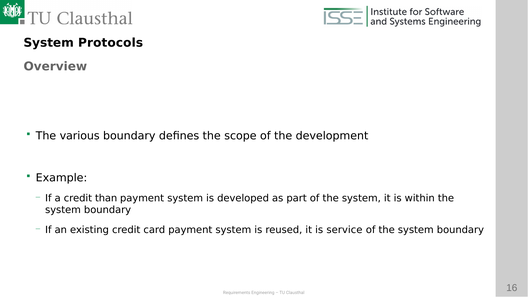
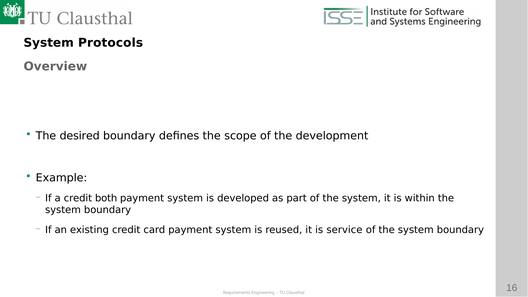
various: various -> desired
than: than -> both
